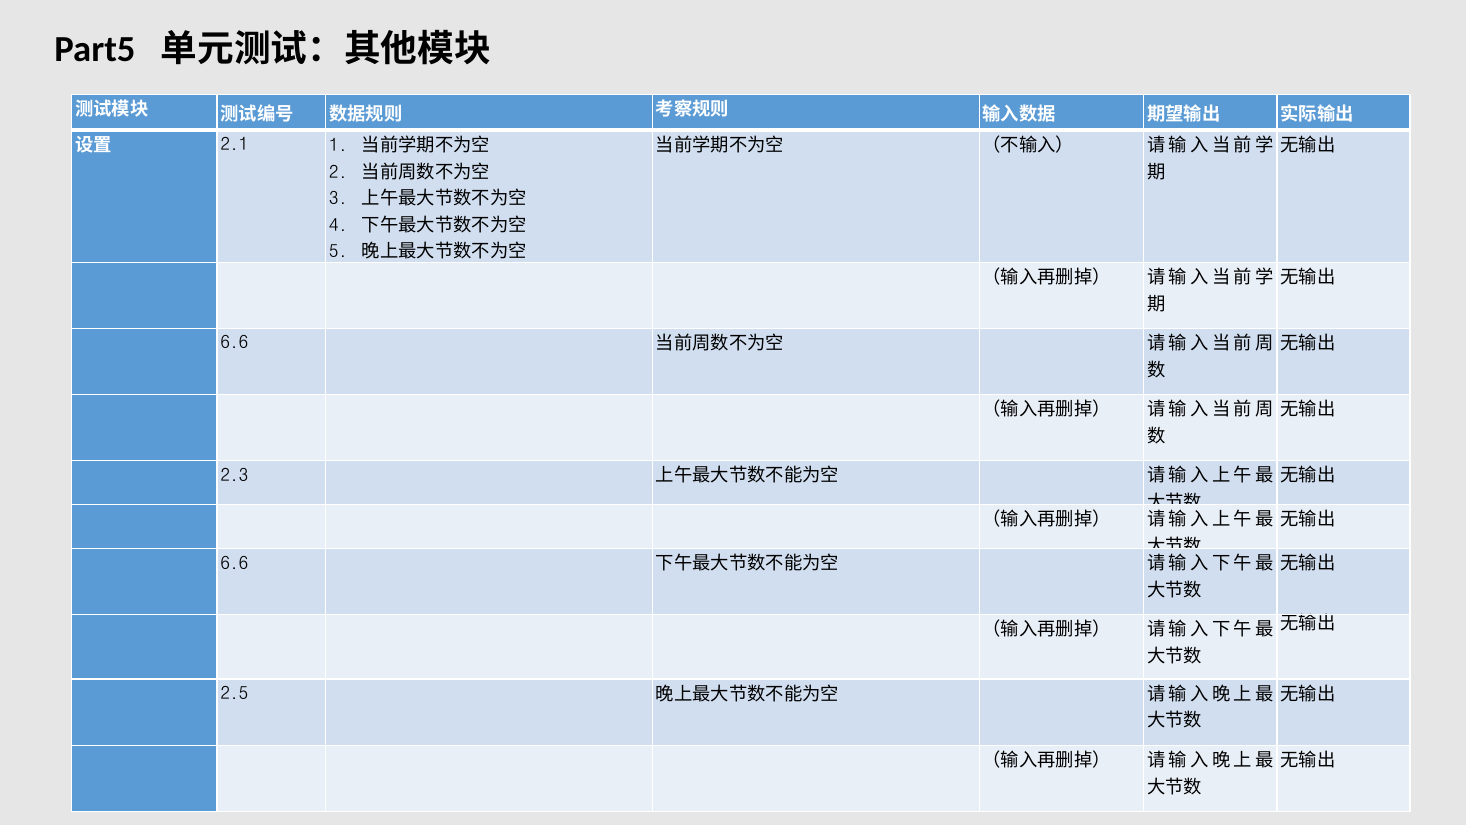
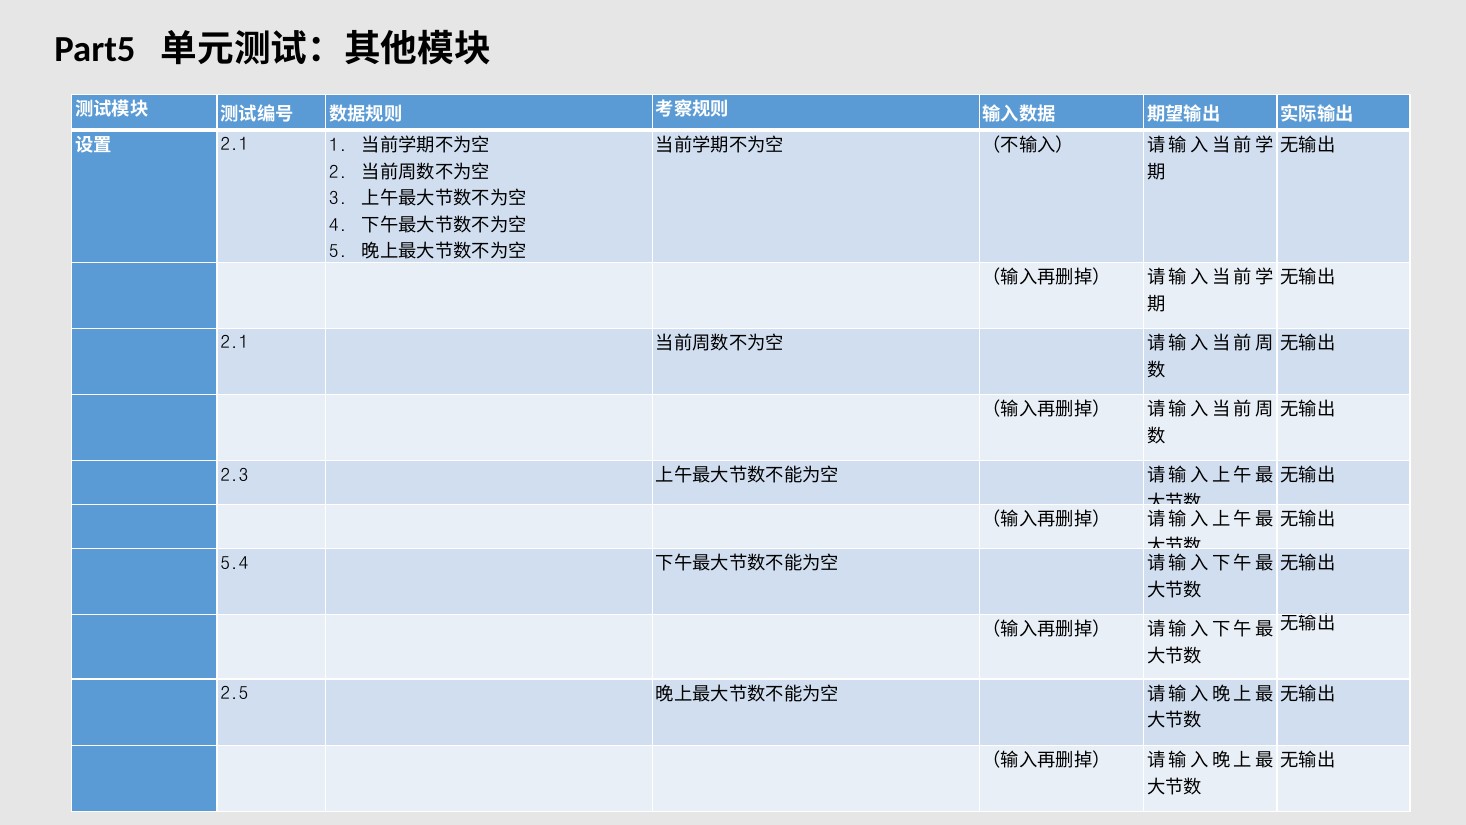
6.6 at (234, 343): 6.6 -> 2.1
6.6 at (234, 563): 6.6 -> 5.4
